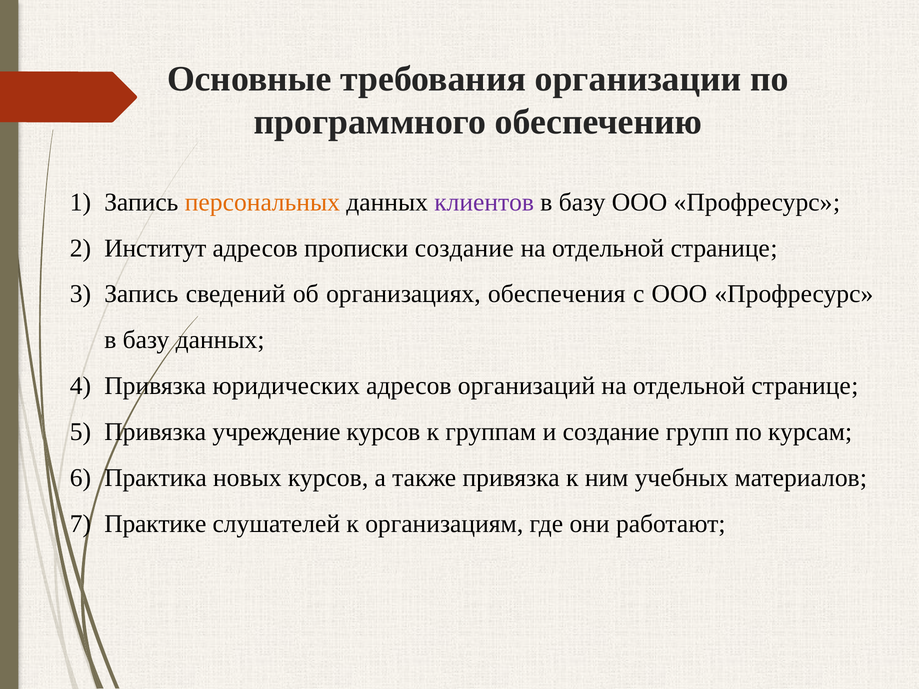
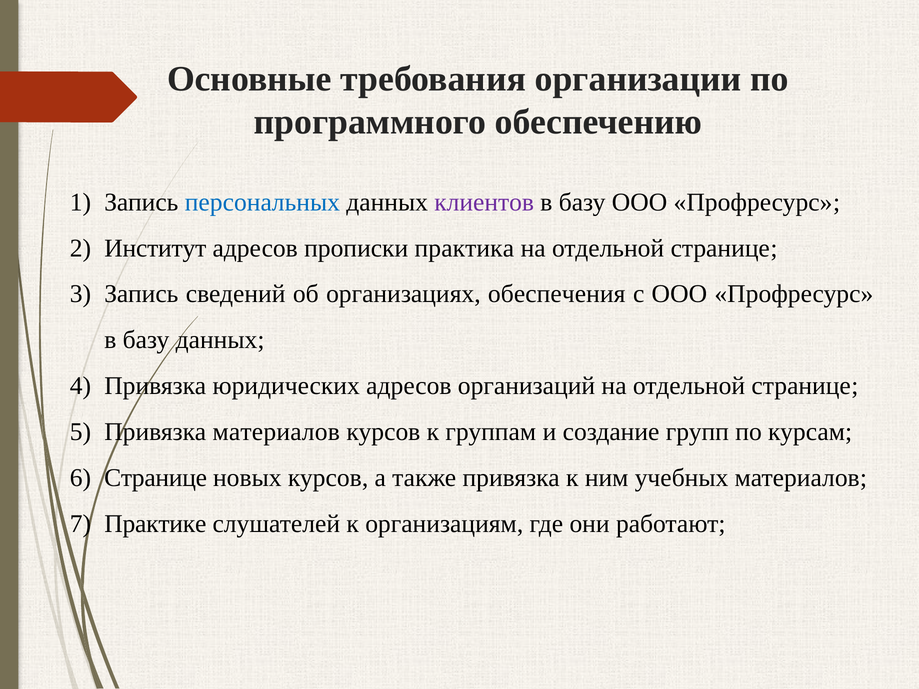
персональных colour: orange -> blue
прописки создание: создание -> практика
Привязка учреждение: учреждение -> материалов
Практика at (156, 478): Практика -> Странице
